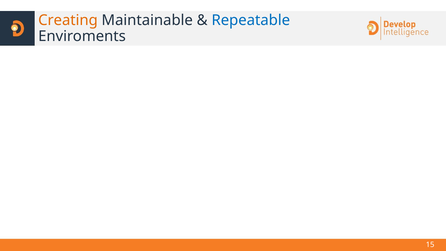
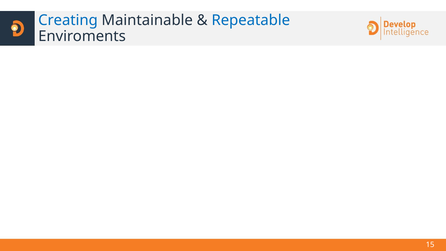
Creating colour: orange -> blue
